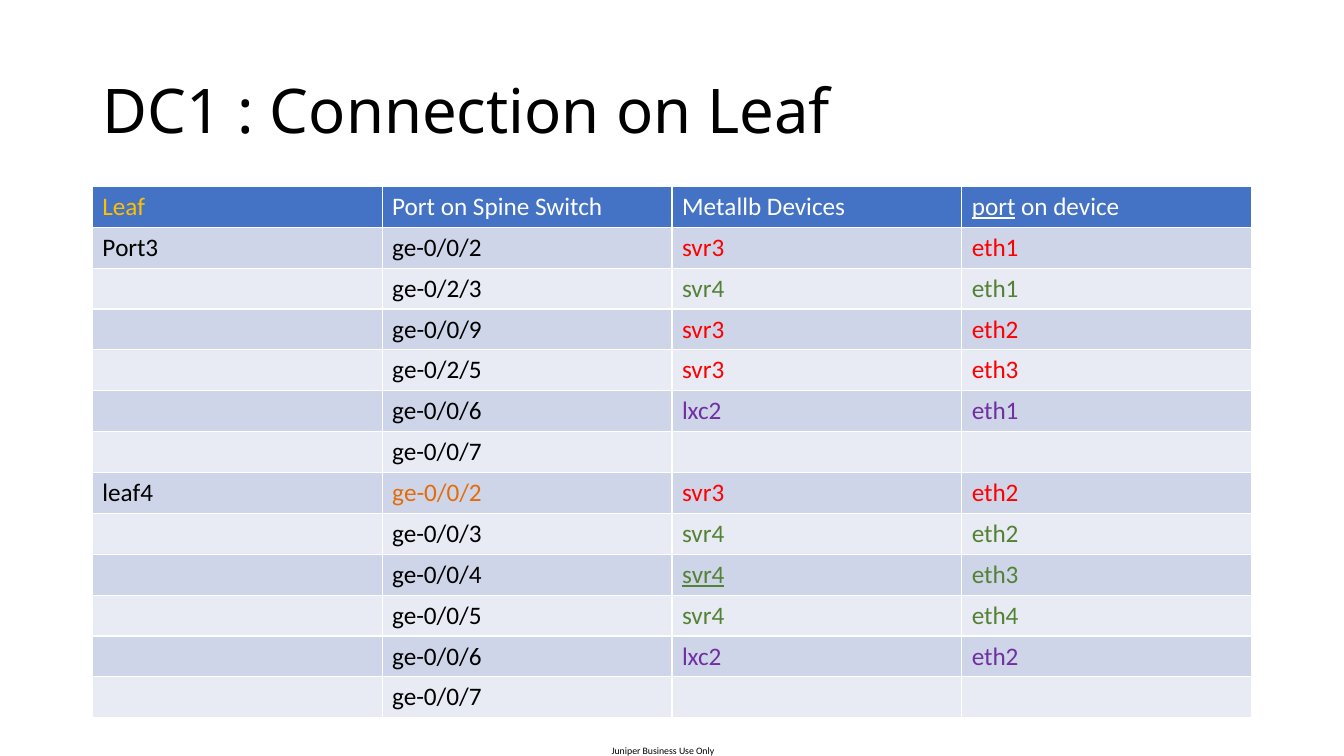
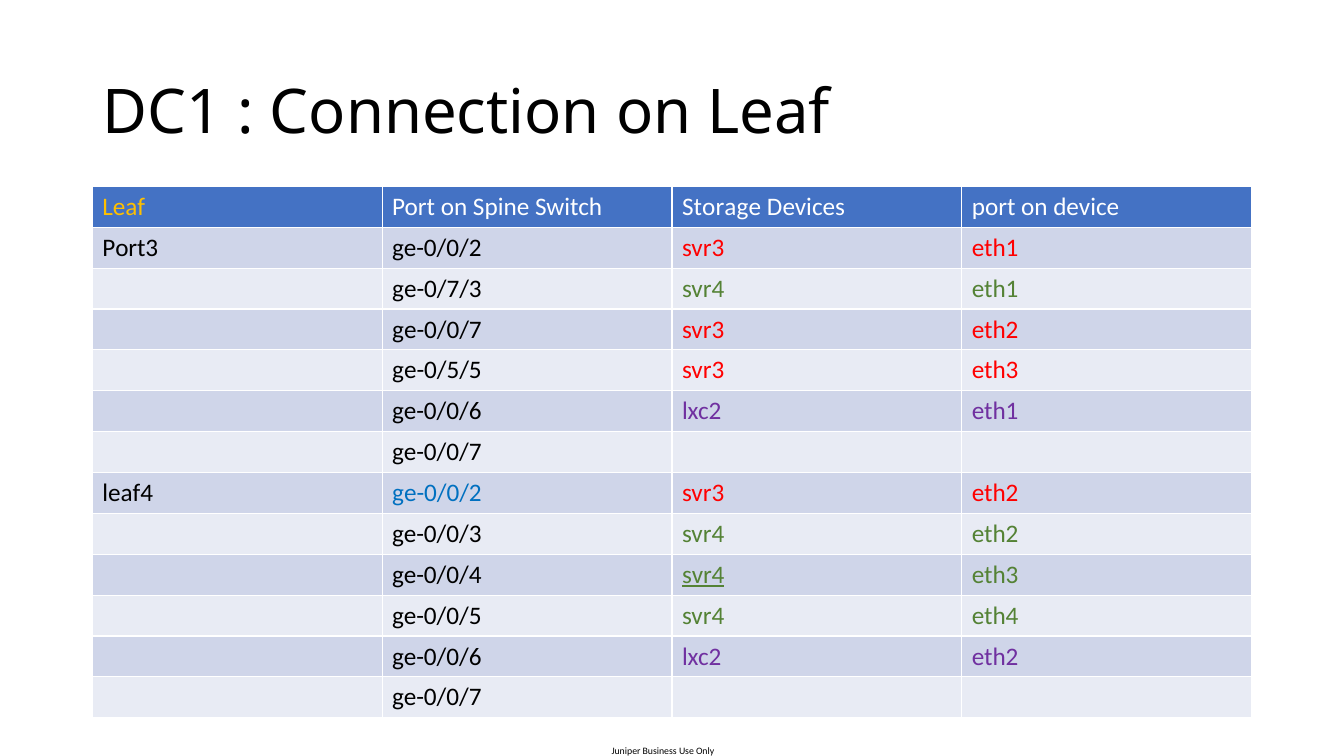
Metallb: Metallb -> Storage
port at (994, 207) underline: present -> none
ge-0/2/3: ge-0/2/3 -> ge-0/7/3
ge-0/0/9 at (437, 330): ge-0/0/9 -> ge-0/0/7
ge-0/2/5: ge-0/2/5 -> ge-0/5/5
ge-0/0/2 at (437, 493) colour: orange -> blue
